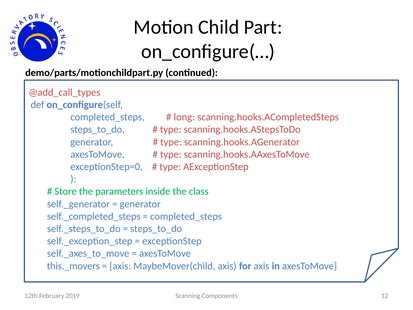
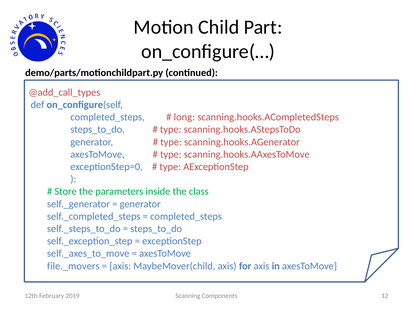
this._movers: this._movers -> file._movers
